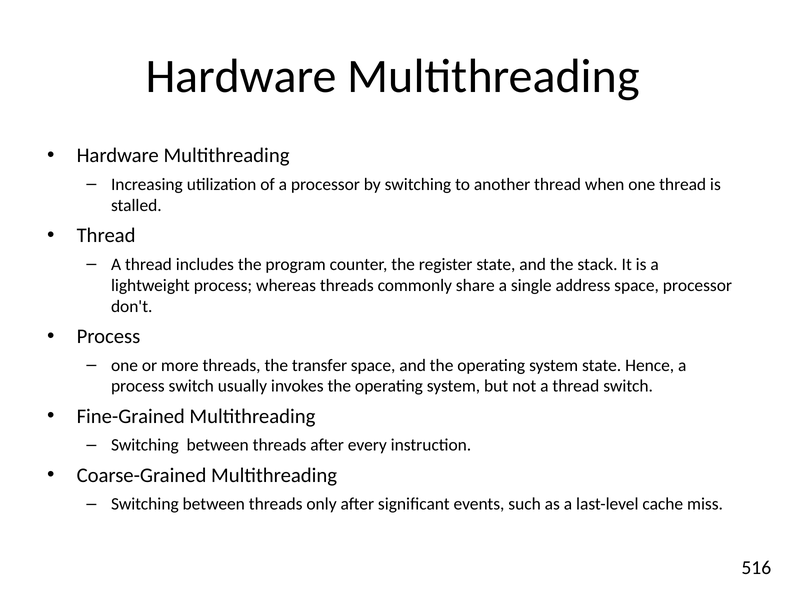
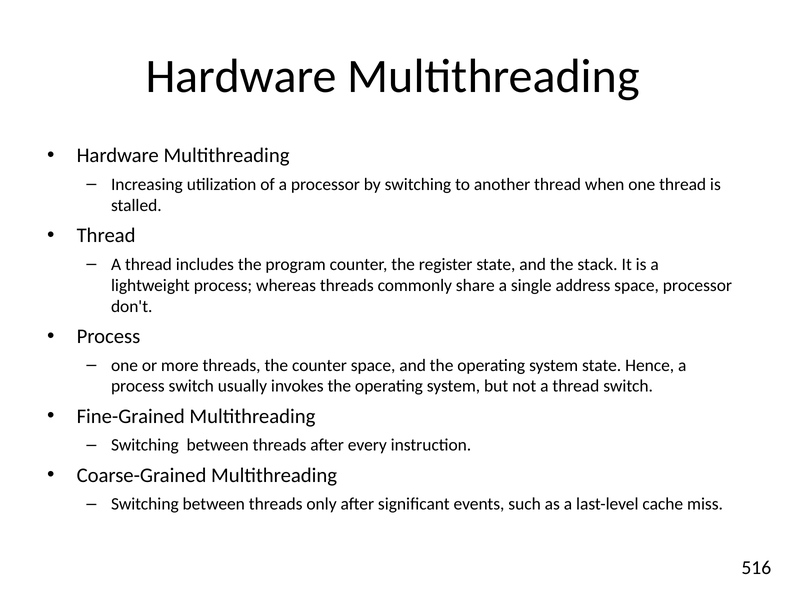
the transfer: transfer -> counter
